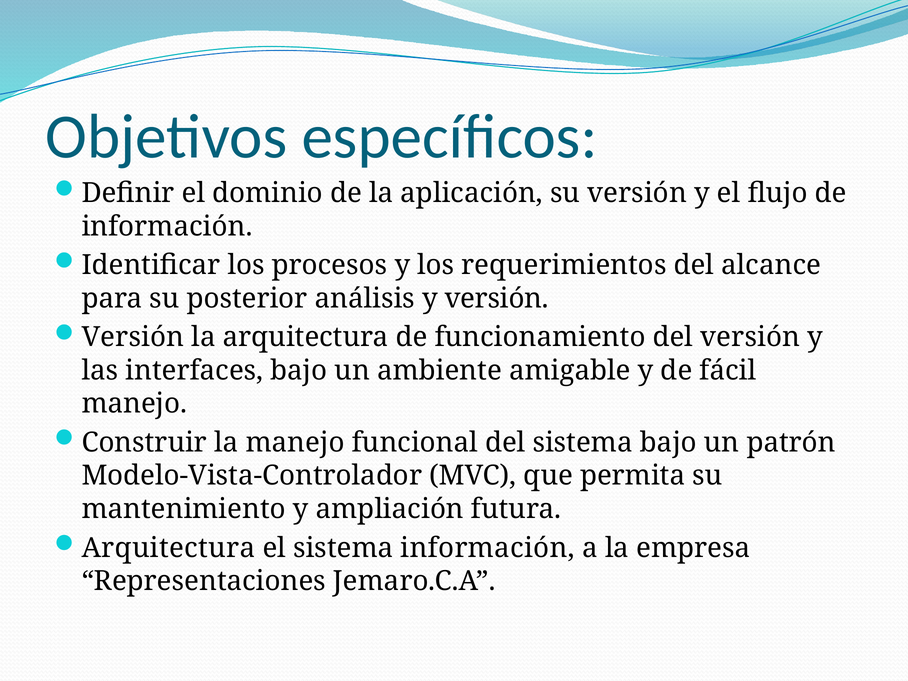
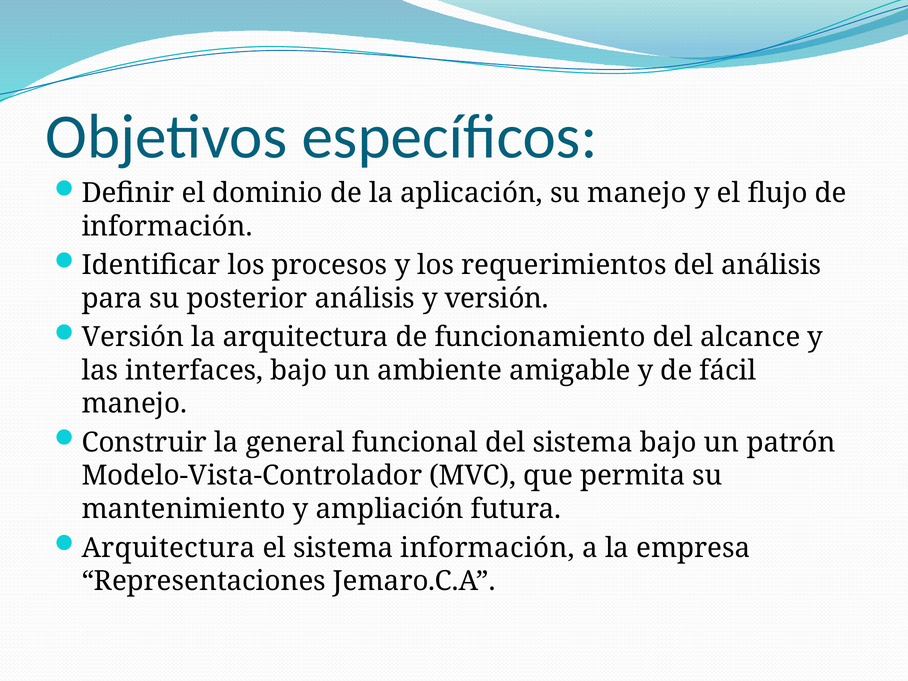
su versión: versión -> manejo
del alcance: alcance -> análisis
del versión: versión -> alcance
la manejo: manejo -> general
